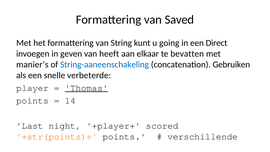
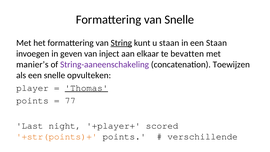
van Saved: Saved -> Snelle
String at (121, 43) underline: none -> present
u going: going -> staan
een Direct: Direct -> Staan
van heeft: heeft -> inject
String-aaneenschakeling colour: blue -> purple
concatenation Gebruiken: Gebruiken -> Toewijzen
snelle verbeterde: verbeterde -> opvulteken
14: 14 -> 77
